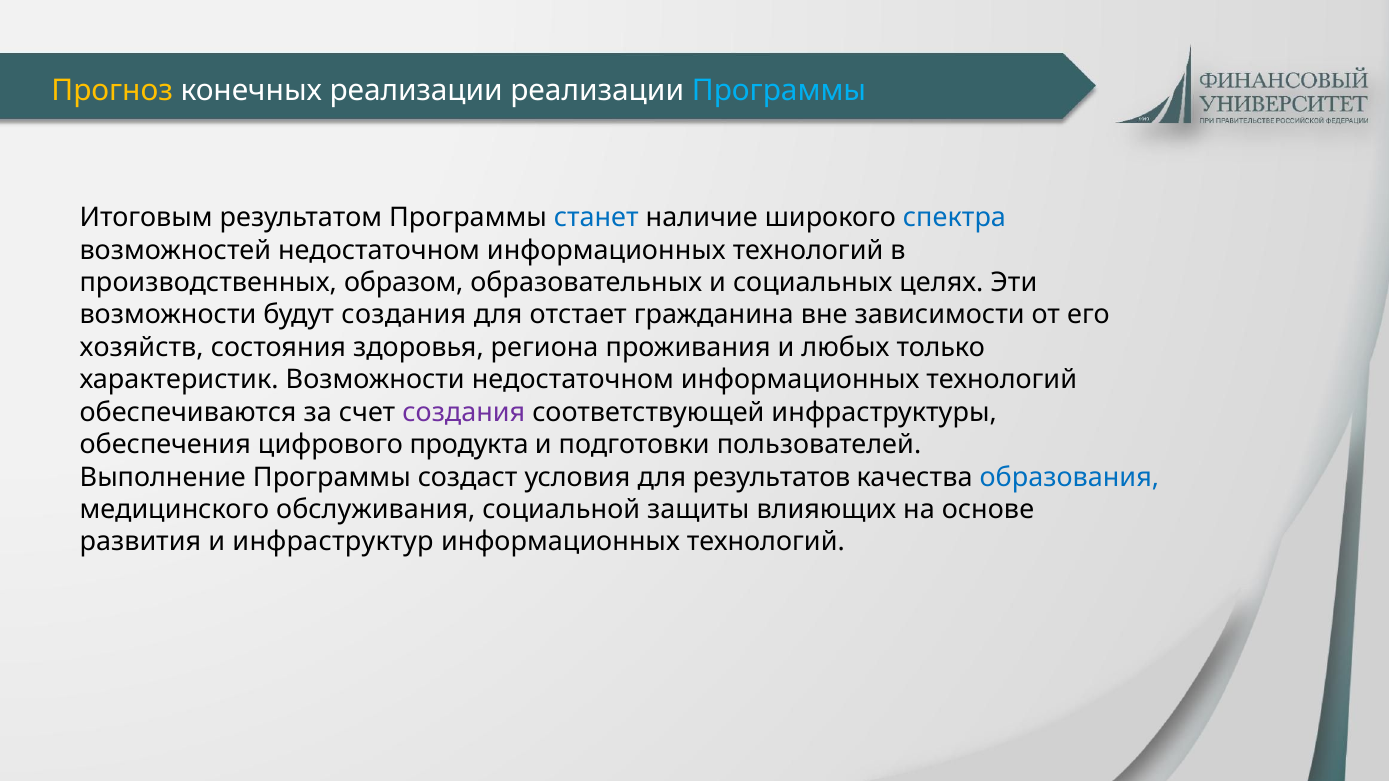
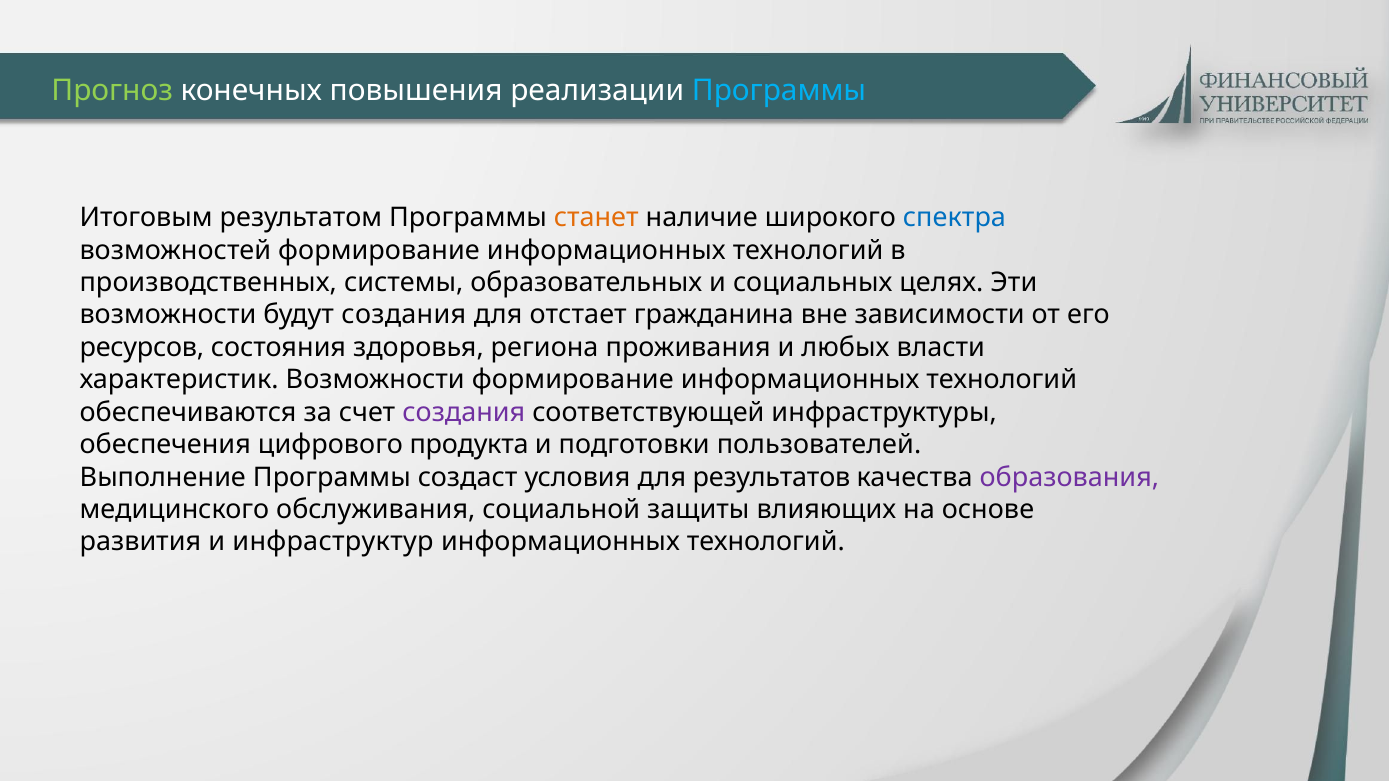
Прогноз colour: yellow -> light green
конечных реализации: реализации -> повышения
станет colour: blue -> orange
возможностей недостаточном: недостаточном -> формирование
образом: образом -> системы
хозяйств: хозяйств -> ресурсов
только: только -> власти
Возможности недостаточном: недостаточном -> формирование
образования colour: blue -> purple
